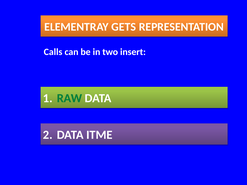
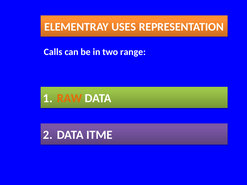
GETS: GETS -> USES
insert: insert -> range
RAW colour: green -> orange
